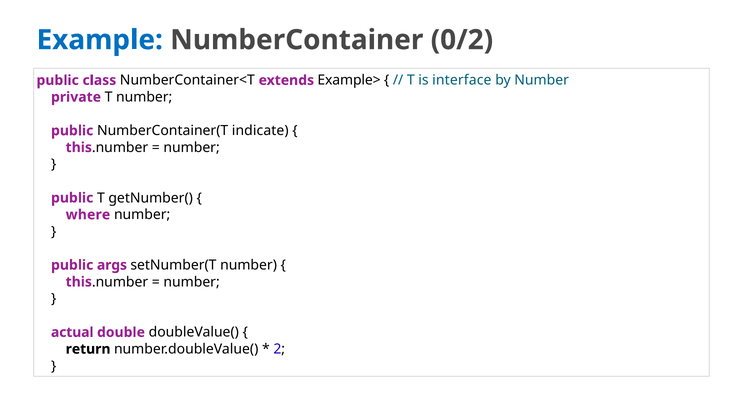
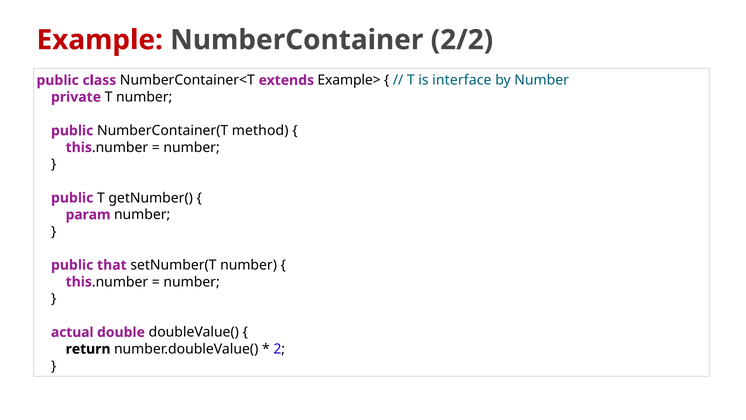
Example colour: blue -> red
0/2: 0/2 -> 2/2
indicate: indicate -> method
where: where -> param
args: args -> that
